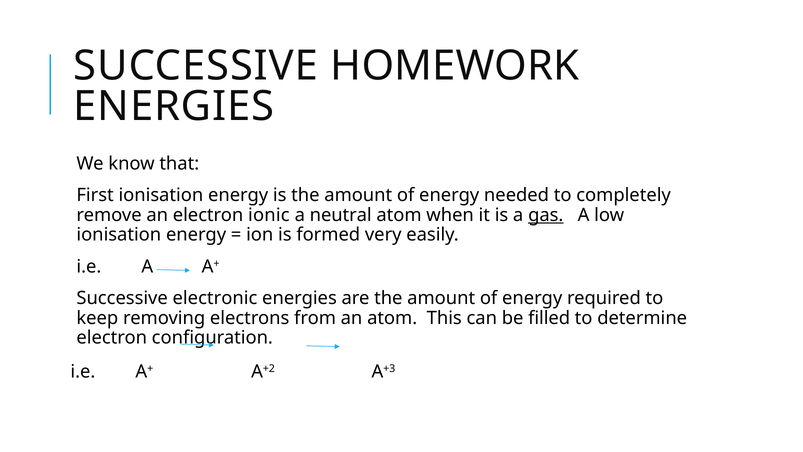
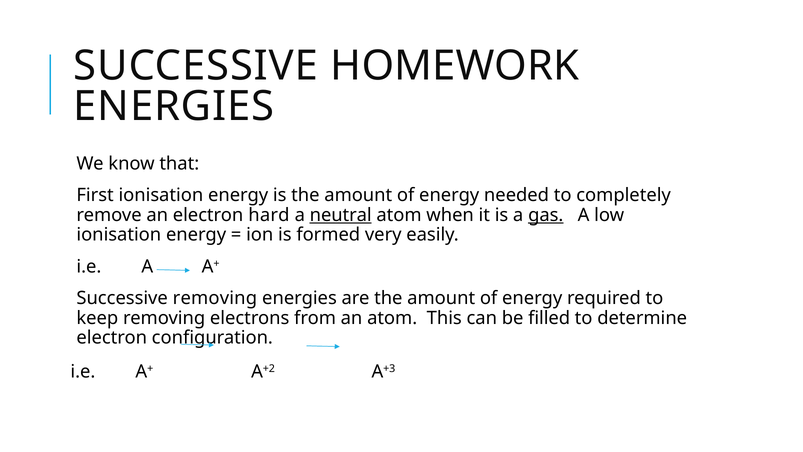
ionic: ionic -> hard
neutral underline: none -> present
Successive electronic: electronic -> removing
